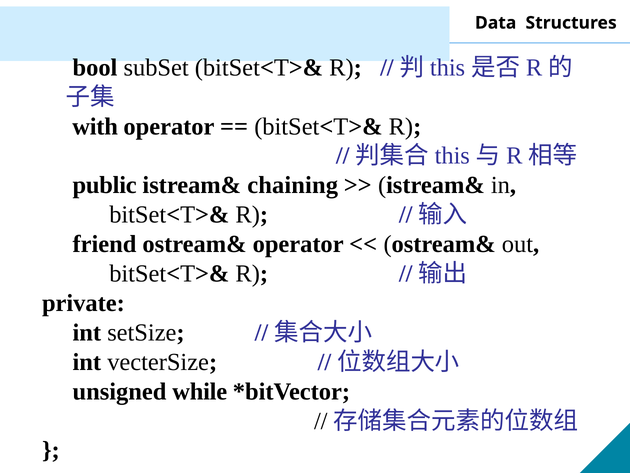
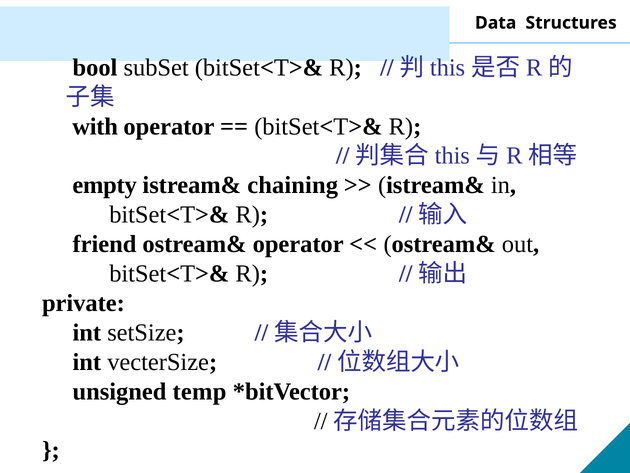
public: public -> empty
while: while -> temp
